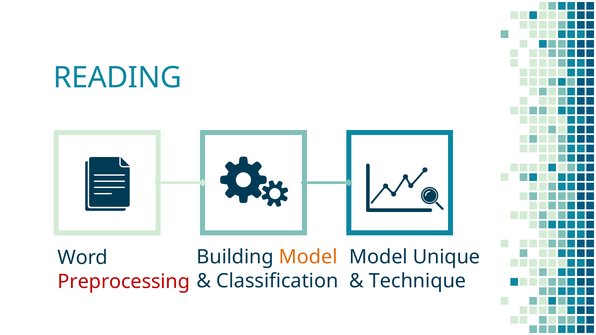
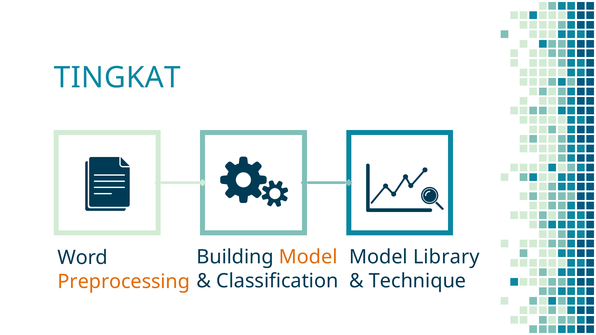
READING: READING -> TINGKAT
Unique: Unique -> Library
Preprocessing colour: red -> orange
